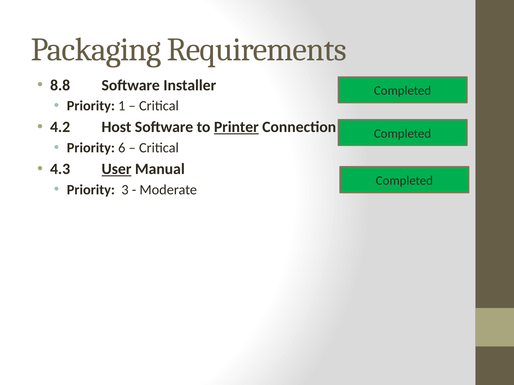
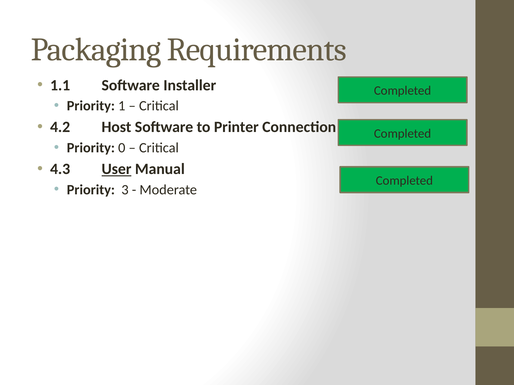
8.8: 8.8 -> 1.1
Printer underline: present -> none
6: 6 -> 0
